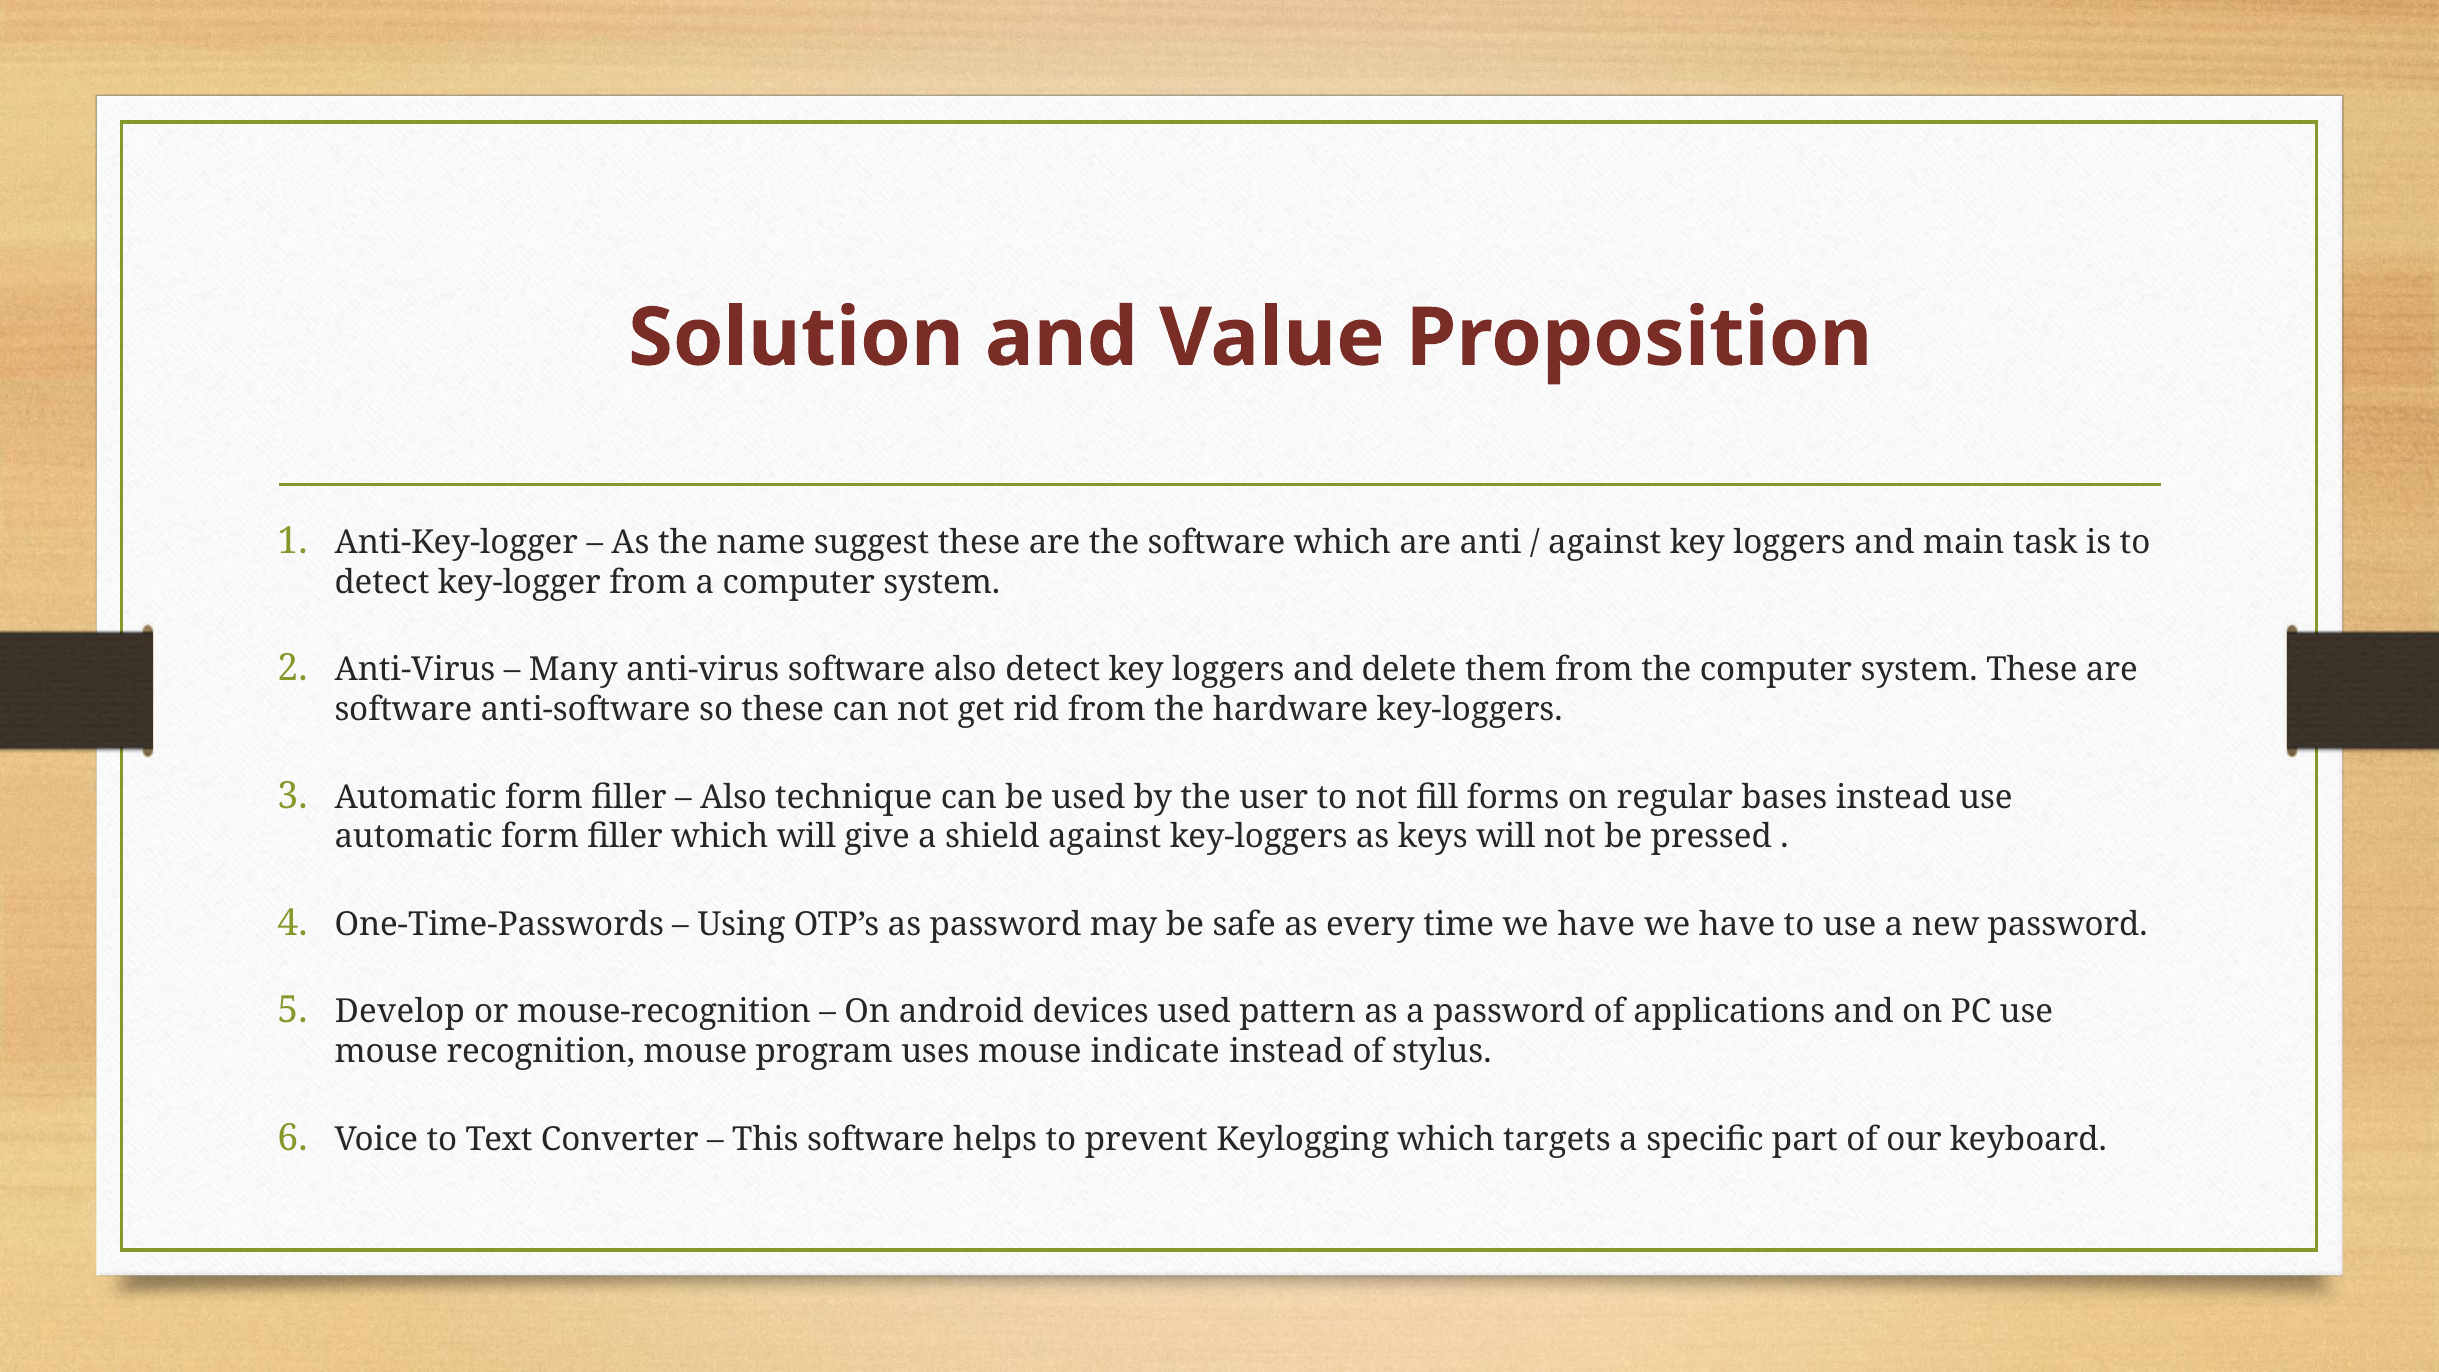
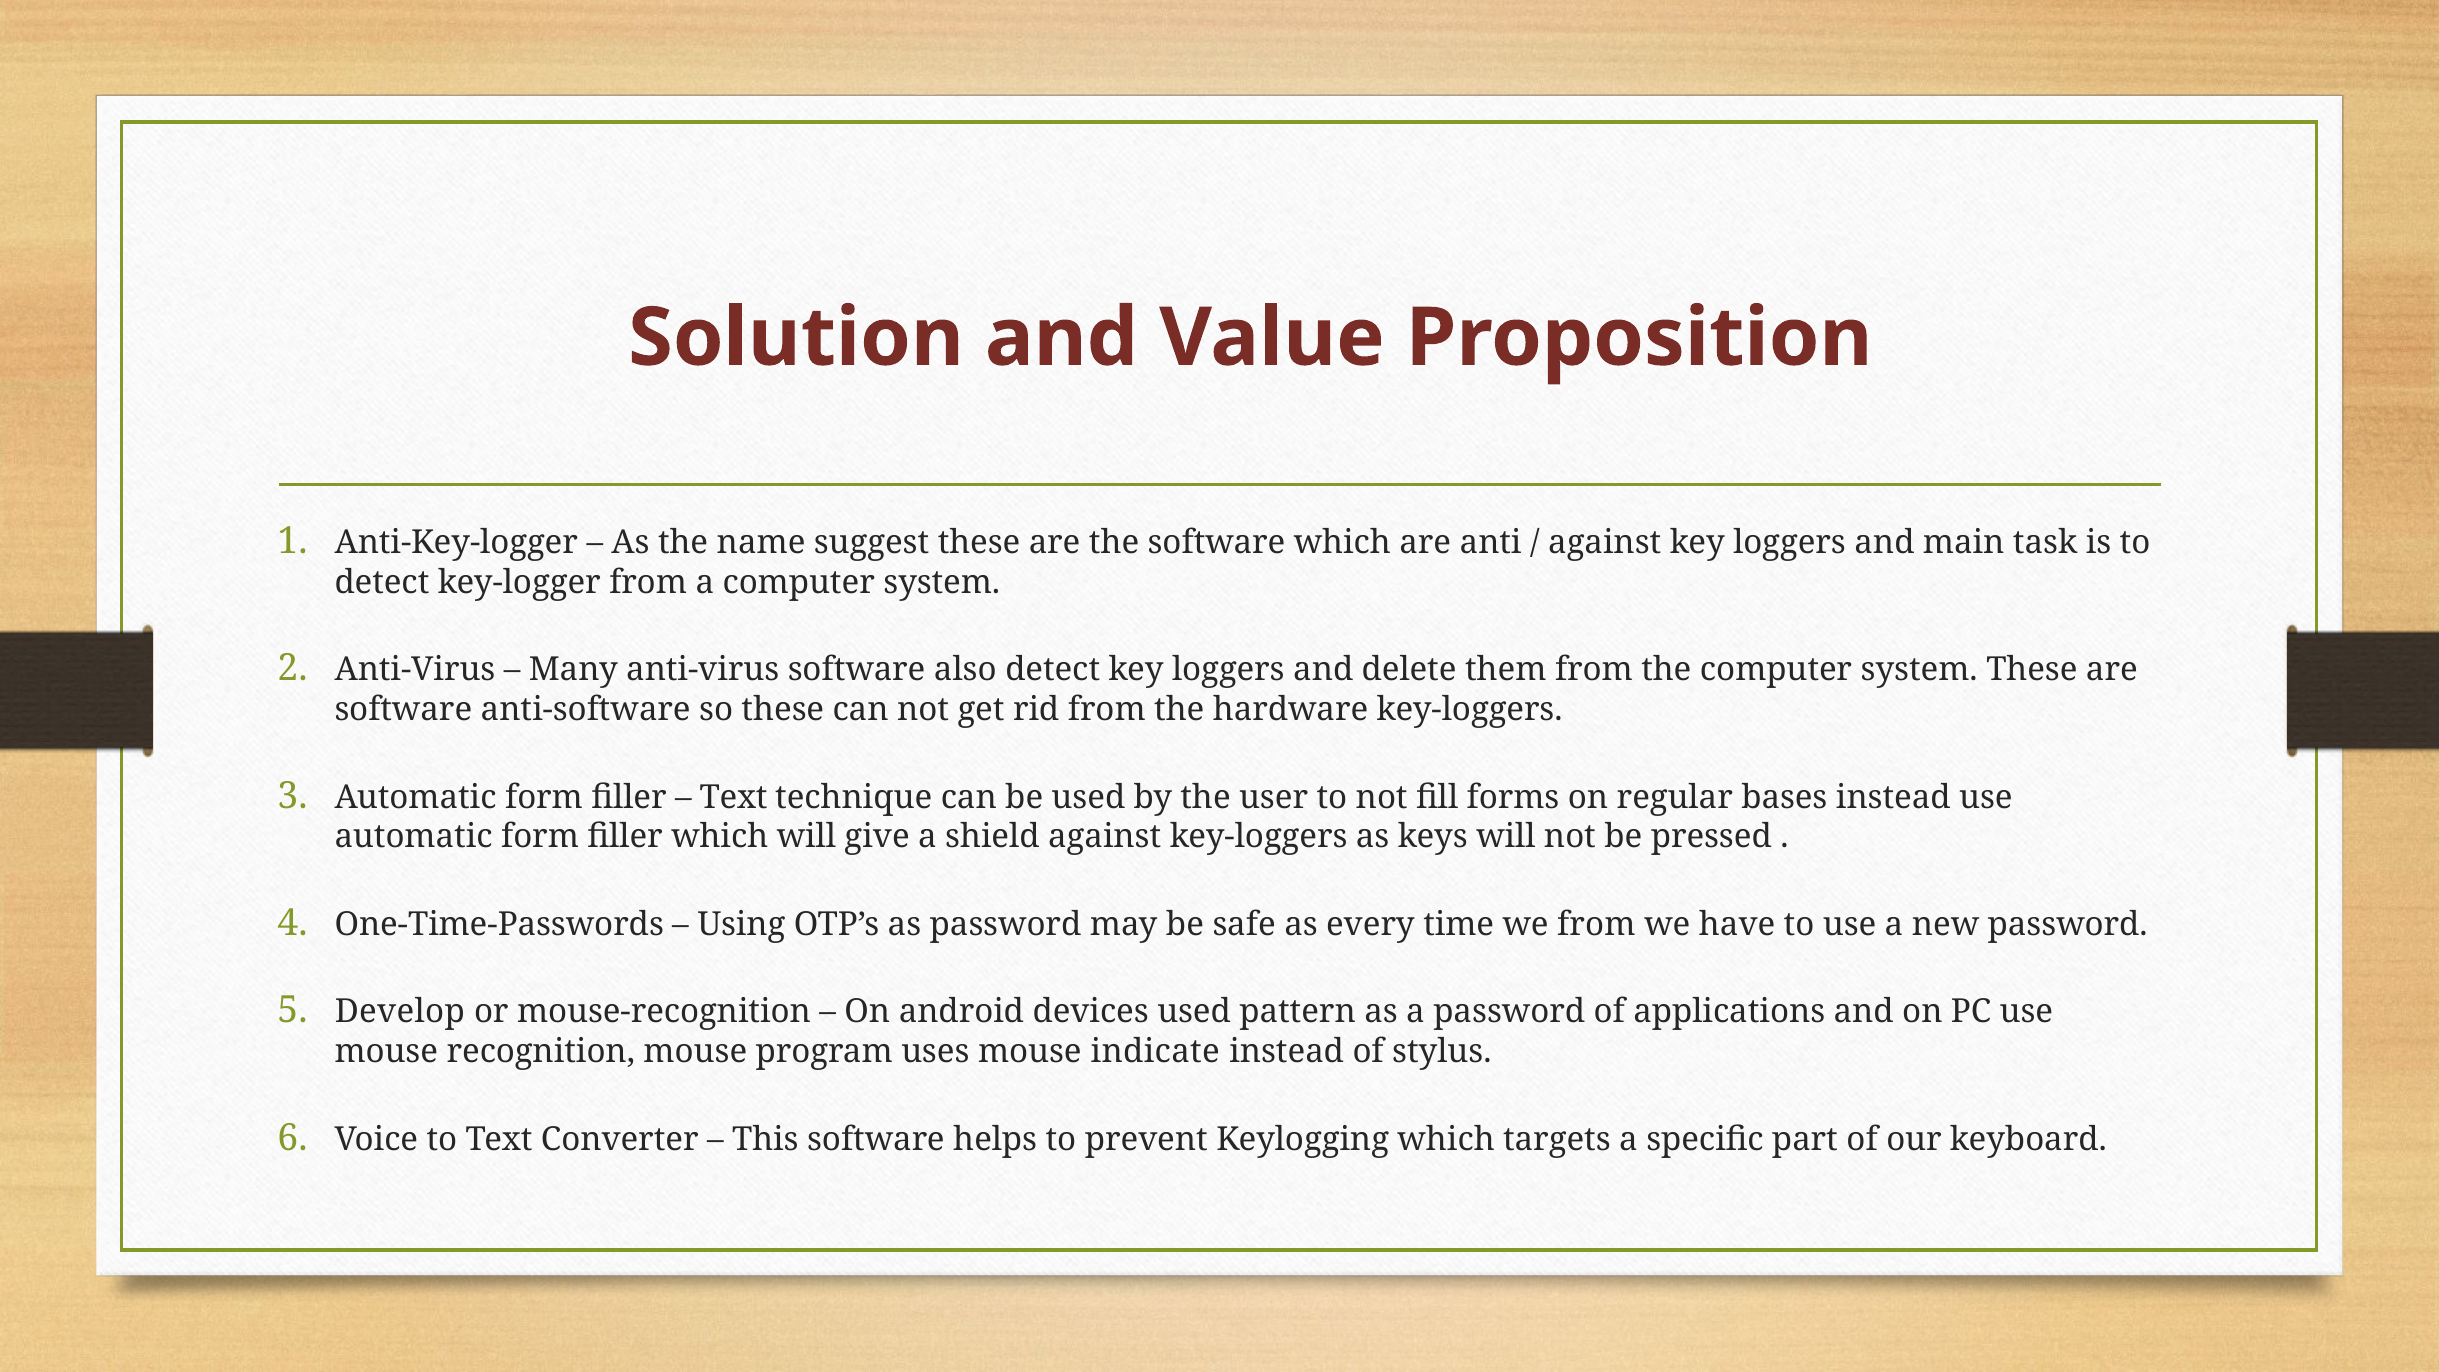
Also at (734, 797): Also -> Text
time we have: have -> from
